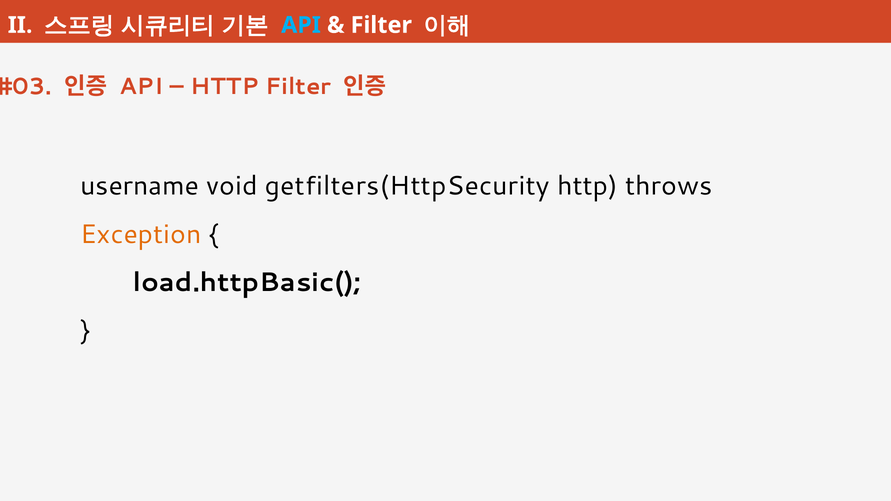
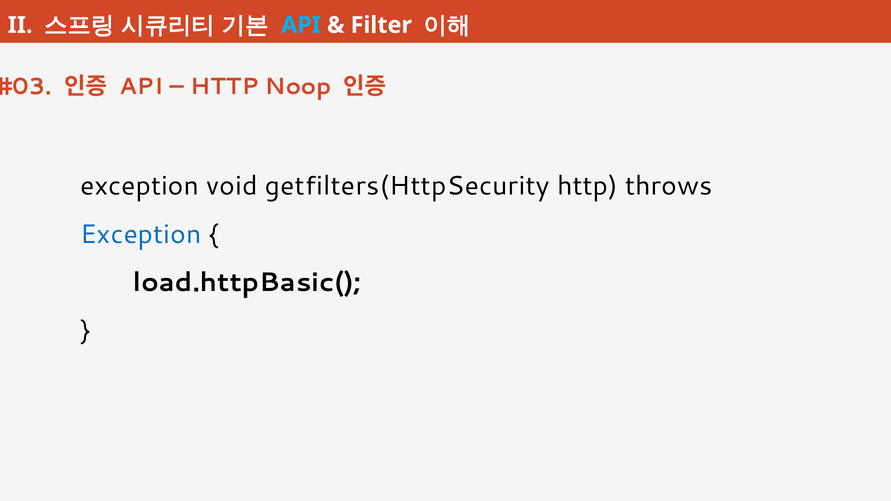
HTTP Filter: Filter -> Noop
username at (140, 186): username -> exception
Exception at (141, 234) colour: orange -> blue
